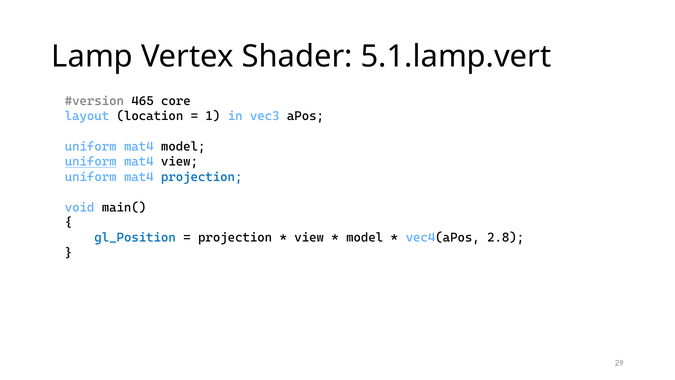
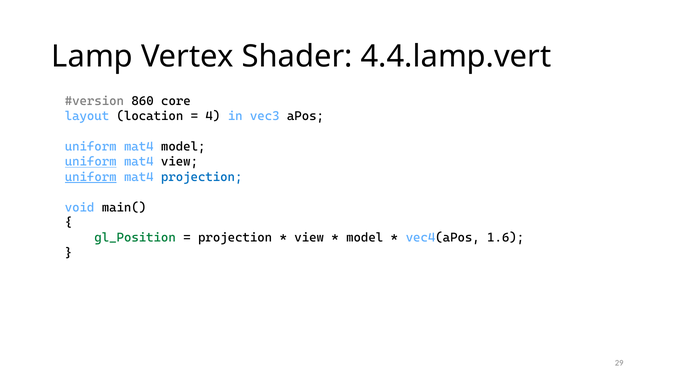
5.1.lamp.vert: 5.1.lamp.vert -> 4.4.lamp.vert
465: 465 -> 860
1: 1 -> 4
uniform at (91, 177) underline: none -> present
gl_Position colour: blue -> green
2.8: 2.8 -> 1.6
